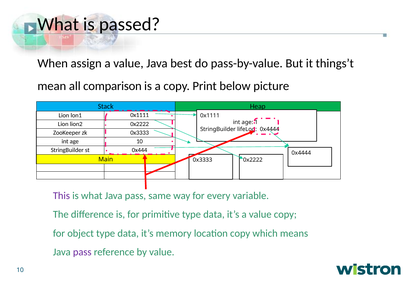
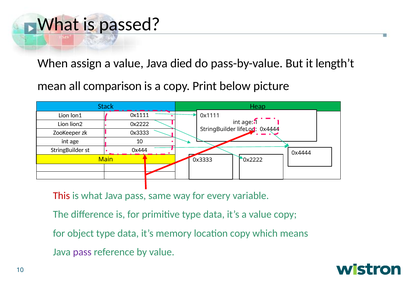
best: best -> died
things’t: things’t -> length’t
This colour: purple -> red
